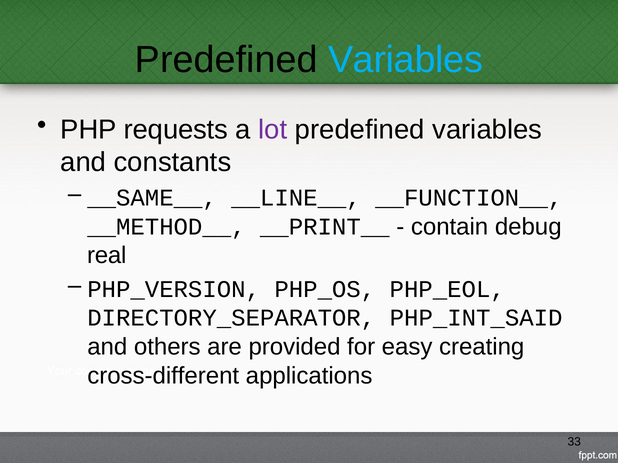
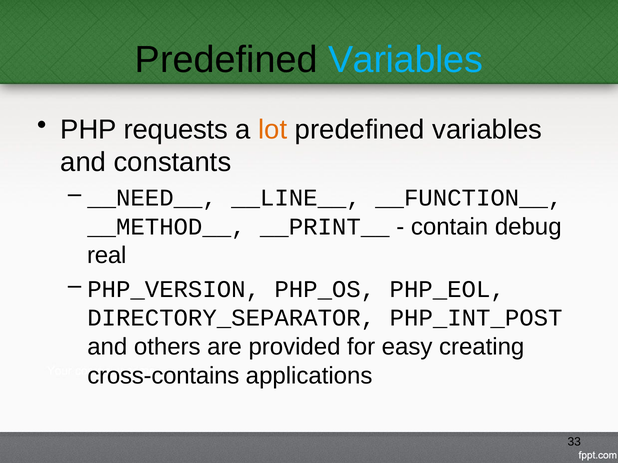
lot colour: purple -> orange
__SAME__: __SAME__ -> __NEED__
PHP_INT_SAID: PHP_INT_SAID -> PHP_INT_POST
cross-different: cross-different -> cross-contains
